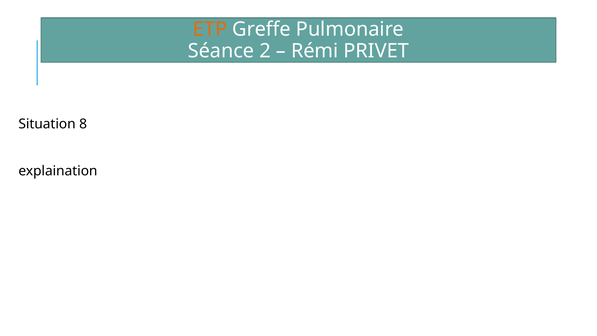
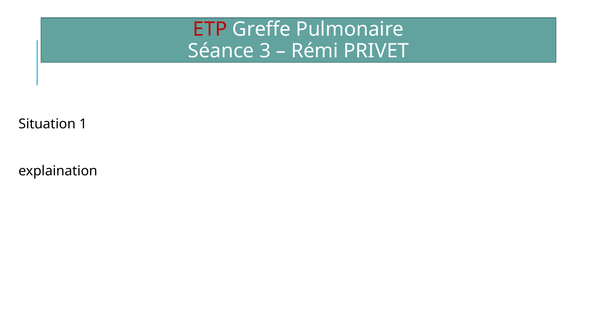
ETP colour: orange -> red
2: 2 -> 3
8: 8 -> 1
